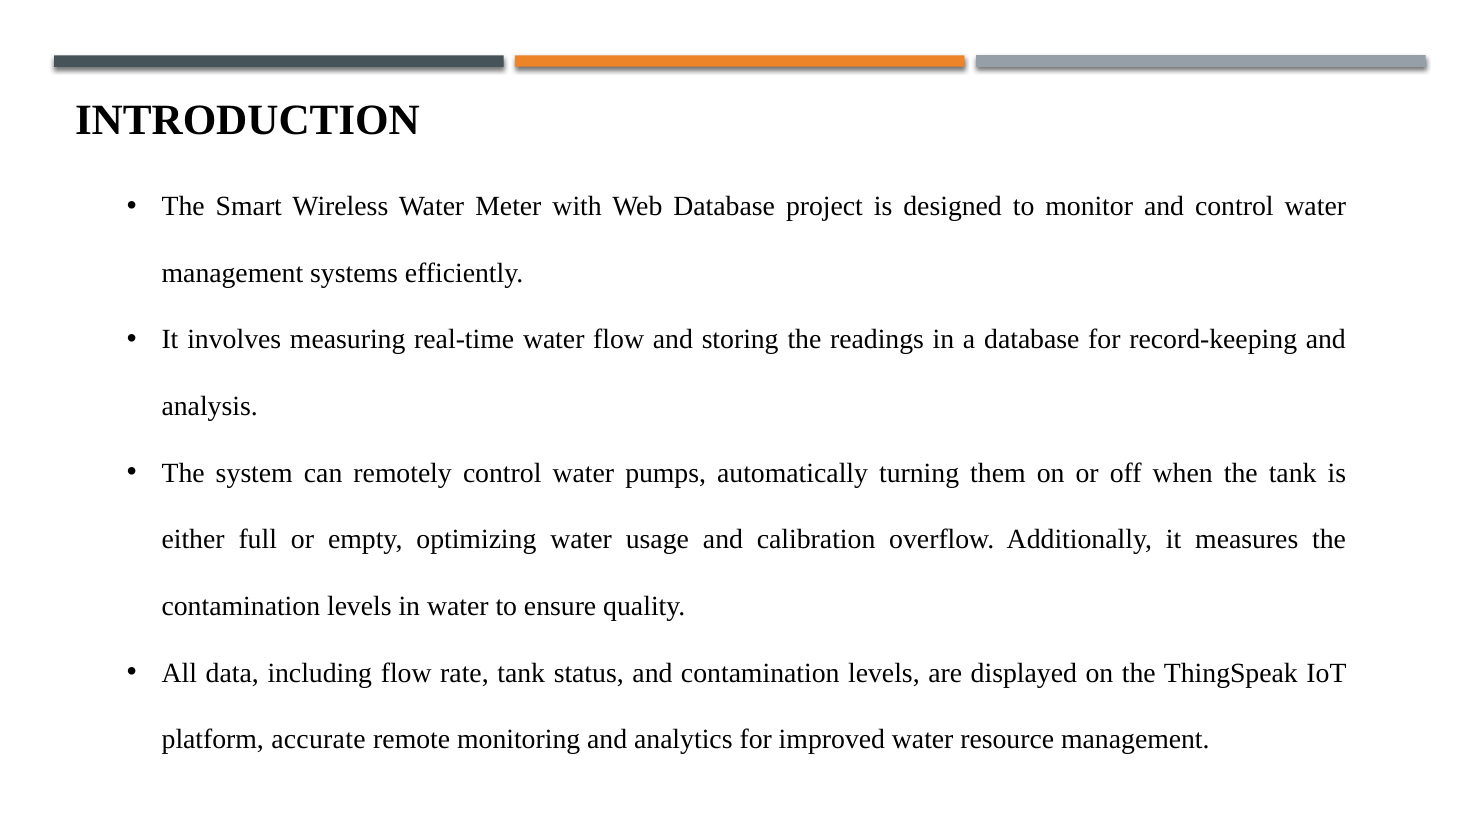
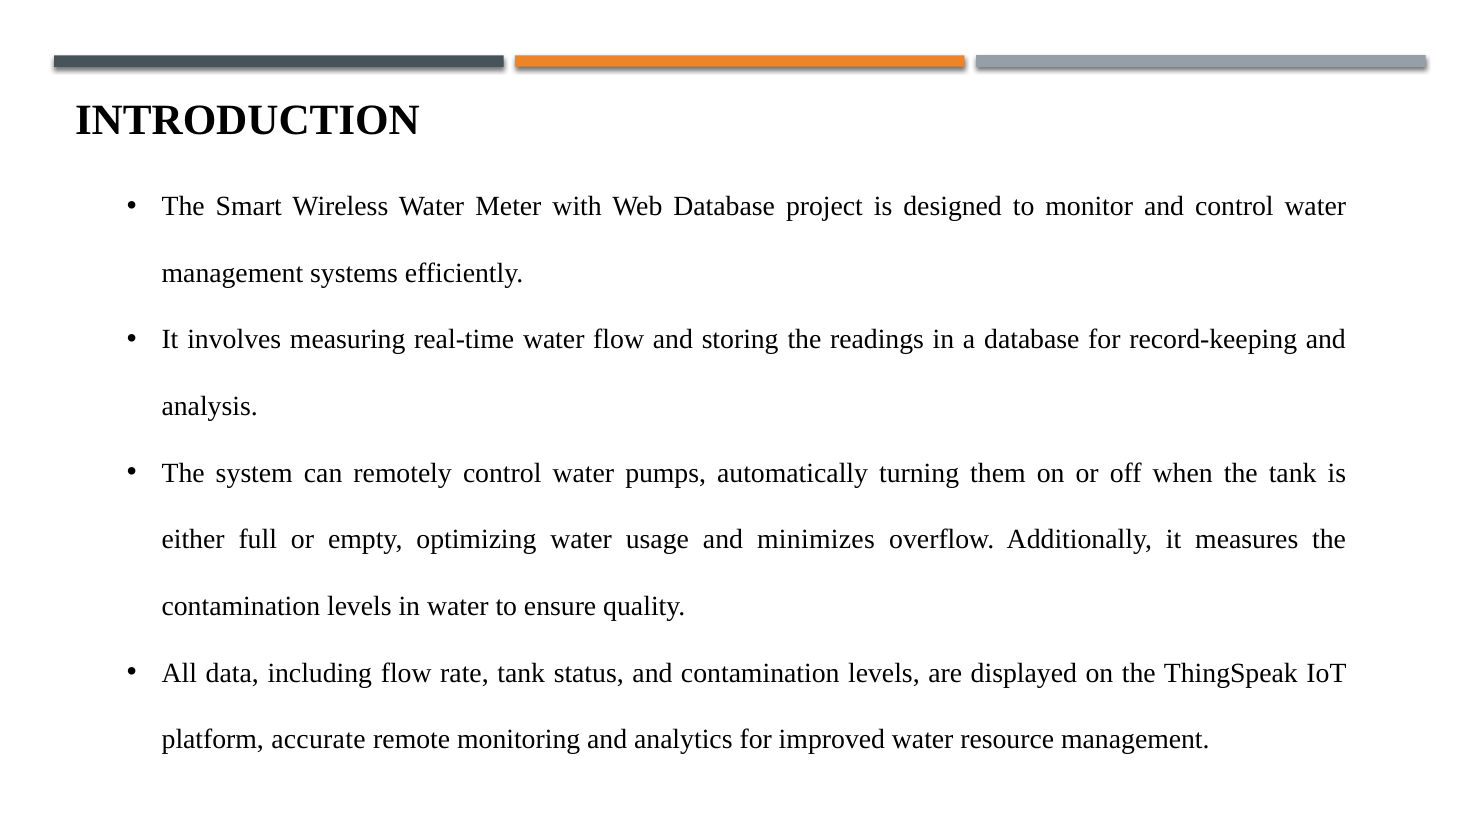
calibration: calibration -> minimizes
